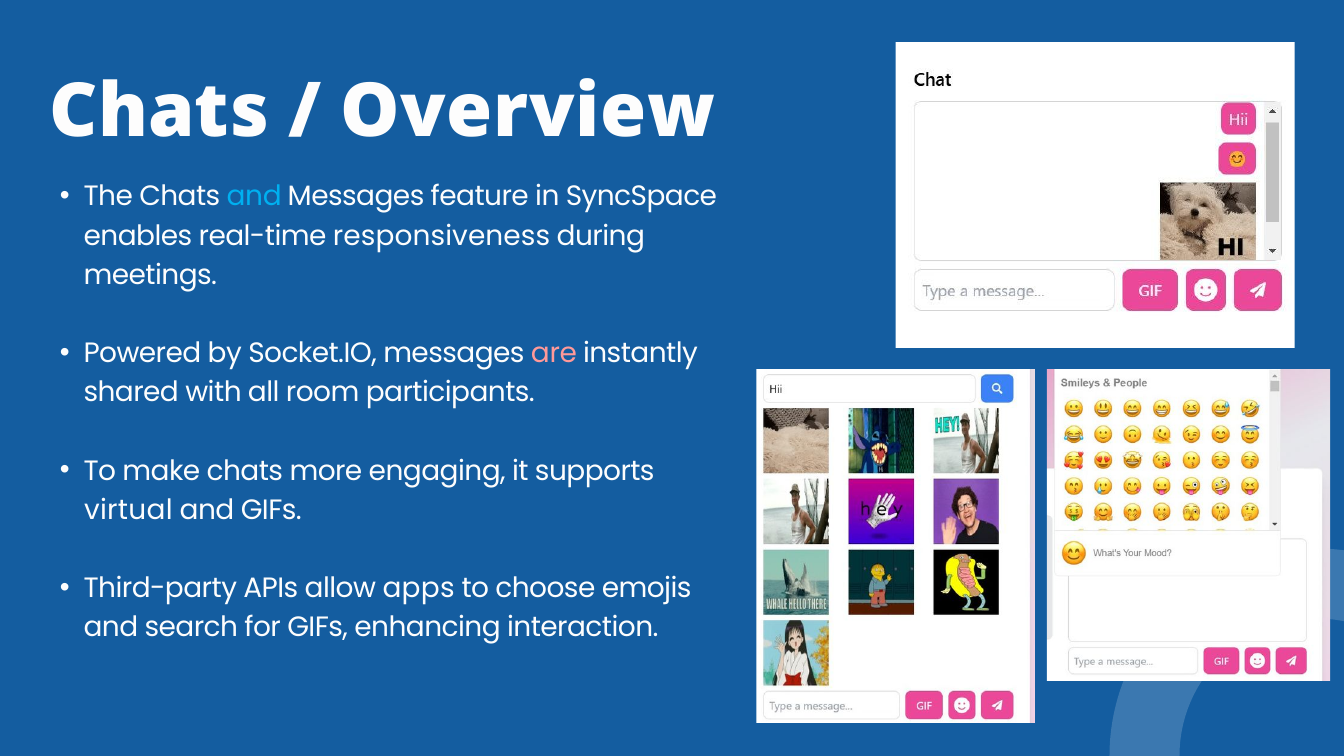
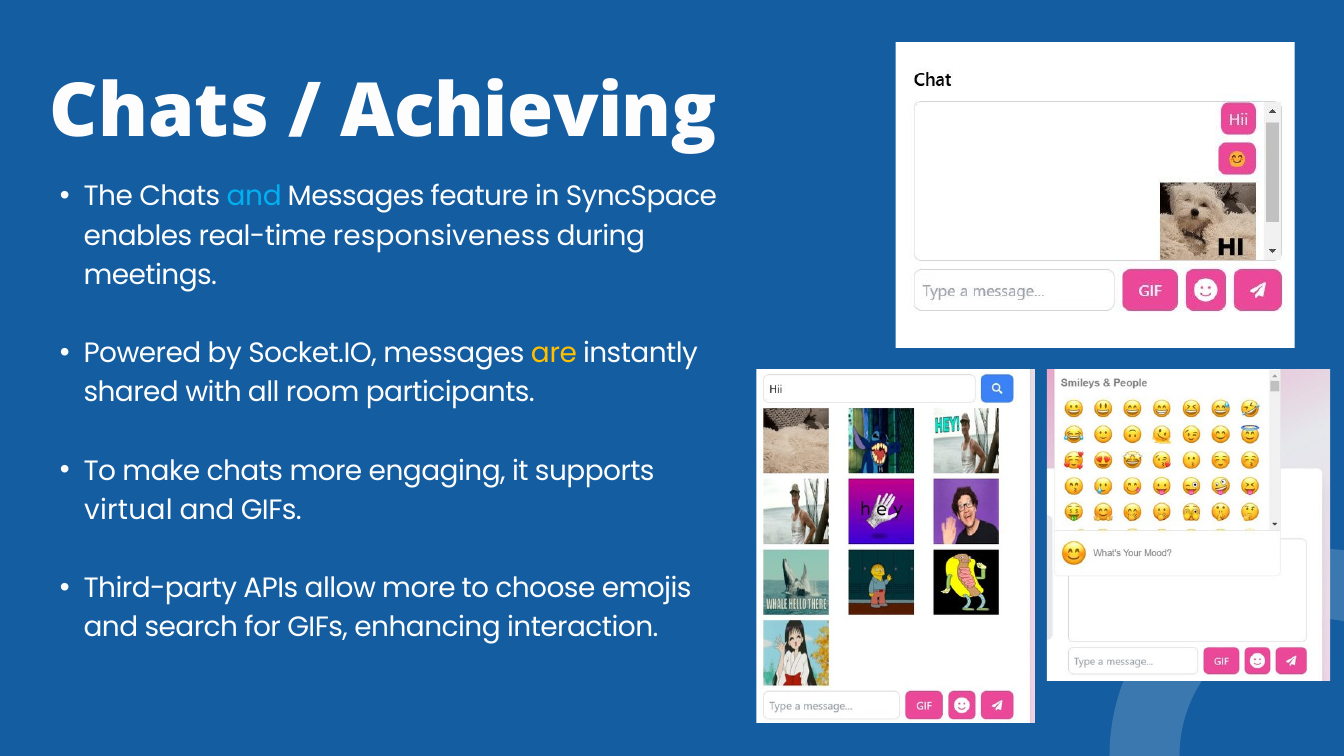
Overview: Overview -> Achieving
are colour: pink -> yellow
allow apps: apps -> more
